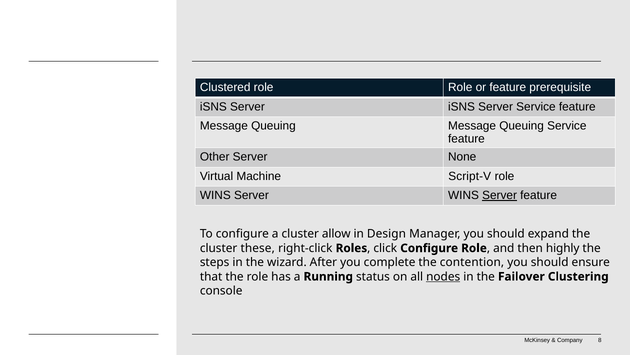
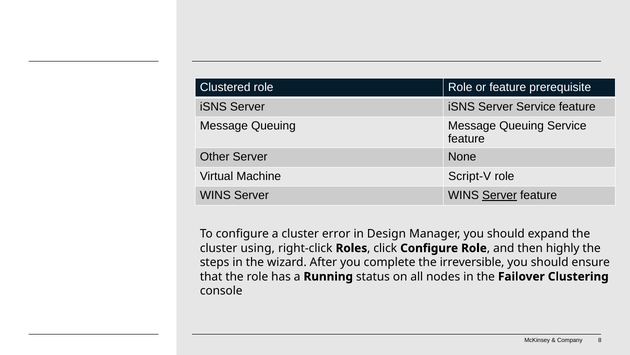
allow: allow -> error
these: these -> using
contention: contention -> irreversible
nodes underline: present -> none
